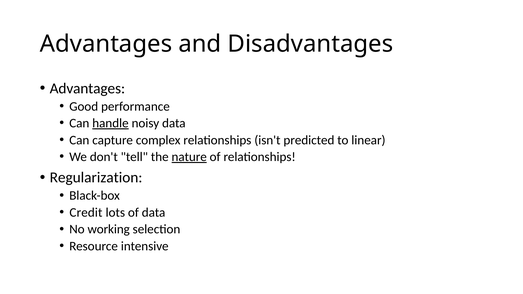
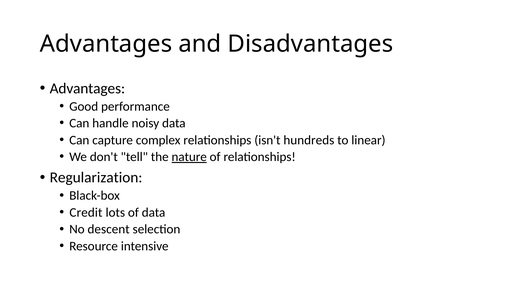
handle underline: present -> none
predicted: predicted -> hundreds
working: working -> descent
